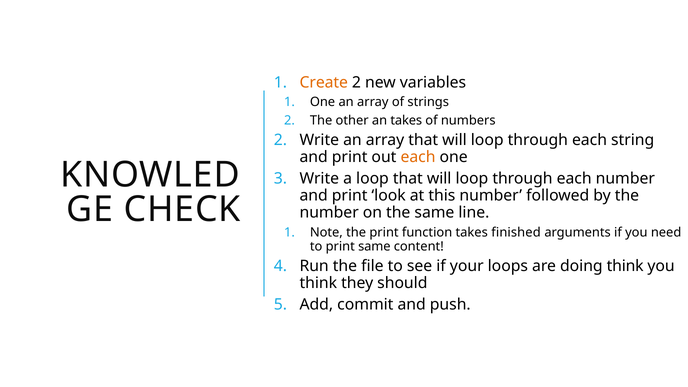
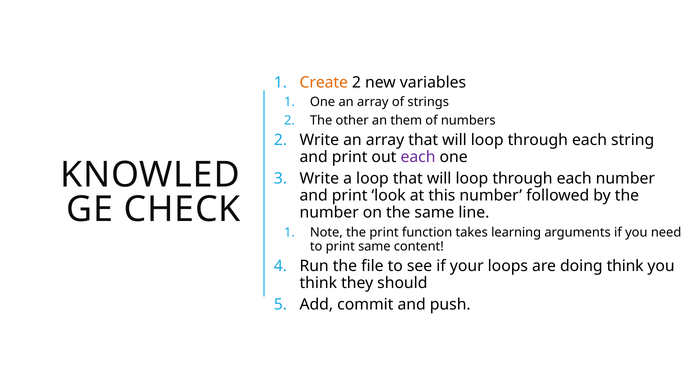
an takes: takes -> them
each at (418, 157) colour: orange -> purple
finished: finished -> learning
